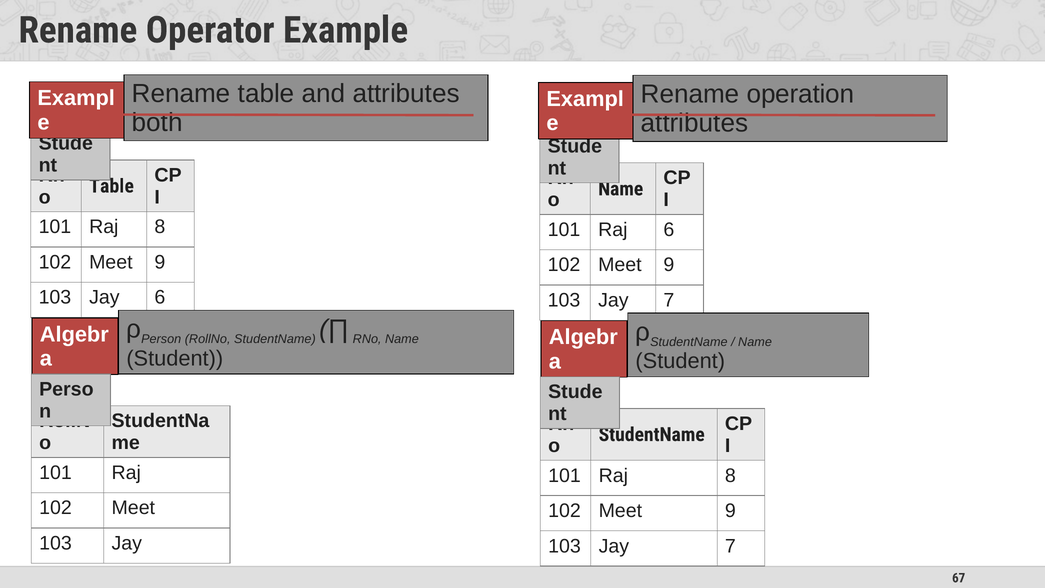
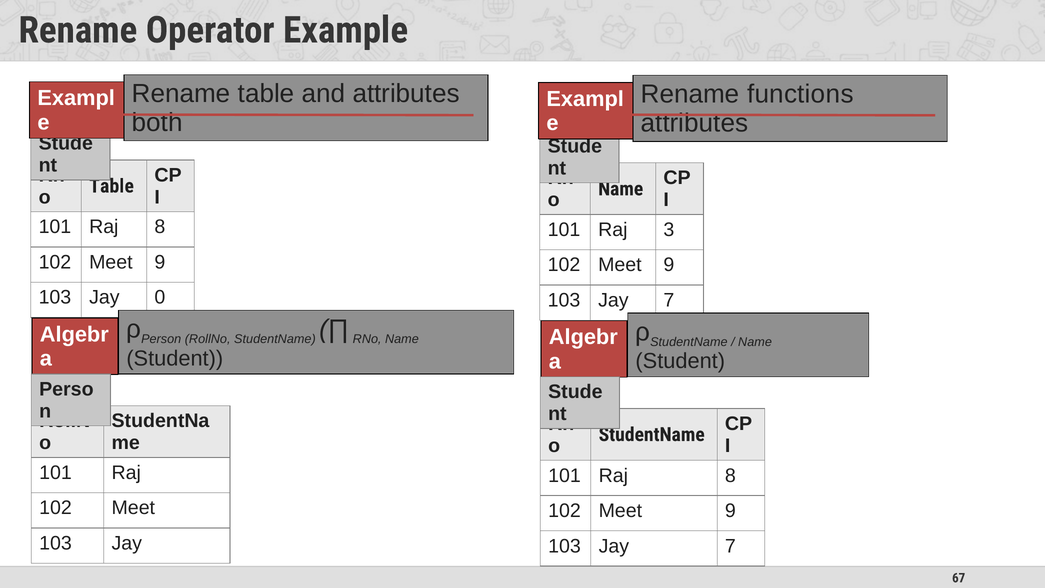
operation: operation -> functions
Raj 6: 6 -> 3
Jay 6: 6 -> 0
